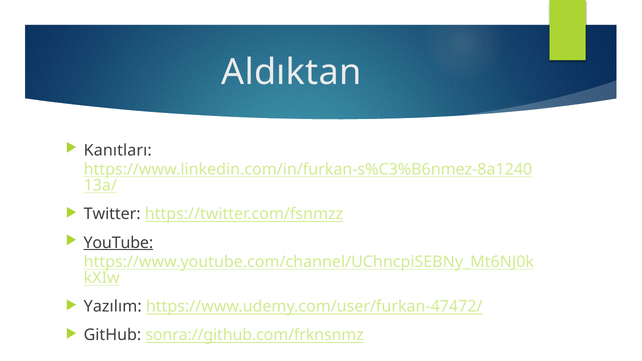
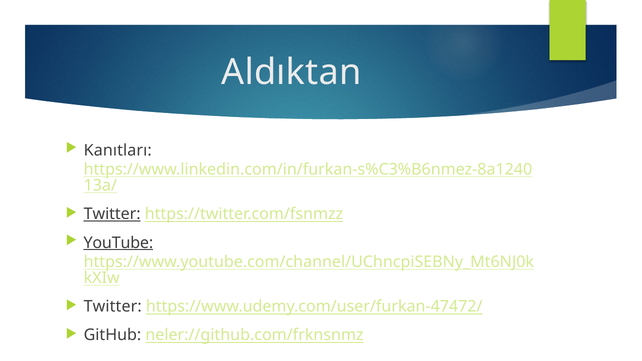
Twitter at (112, 214) underline: none -> present
Yazılım at (113, 307): Yazılım -> Twitter
sonra://github.com/frknsnmz: sonra://github.com/frknsnmz -> neler://github.com/frknsnmz
